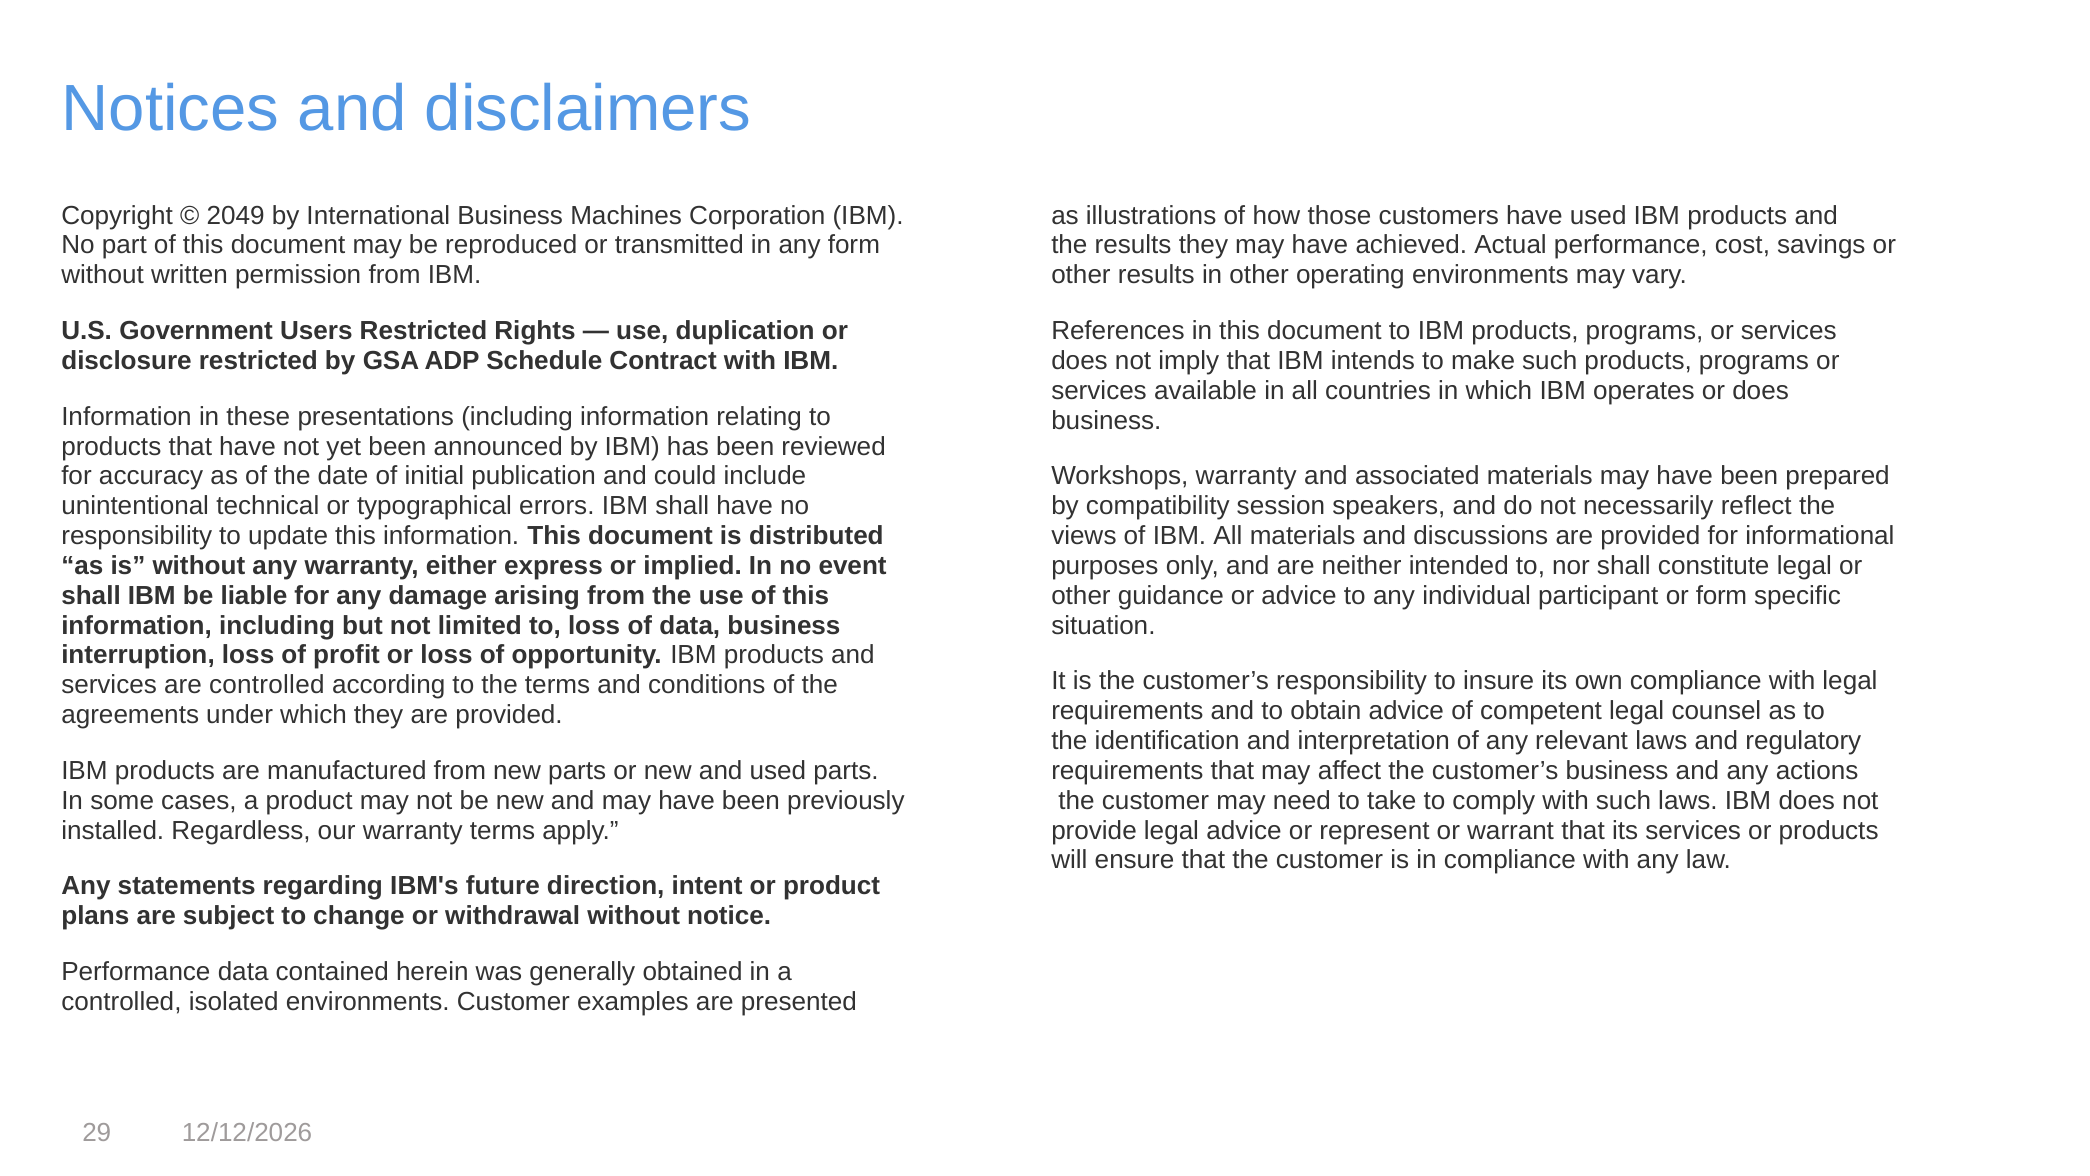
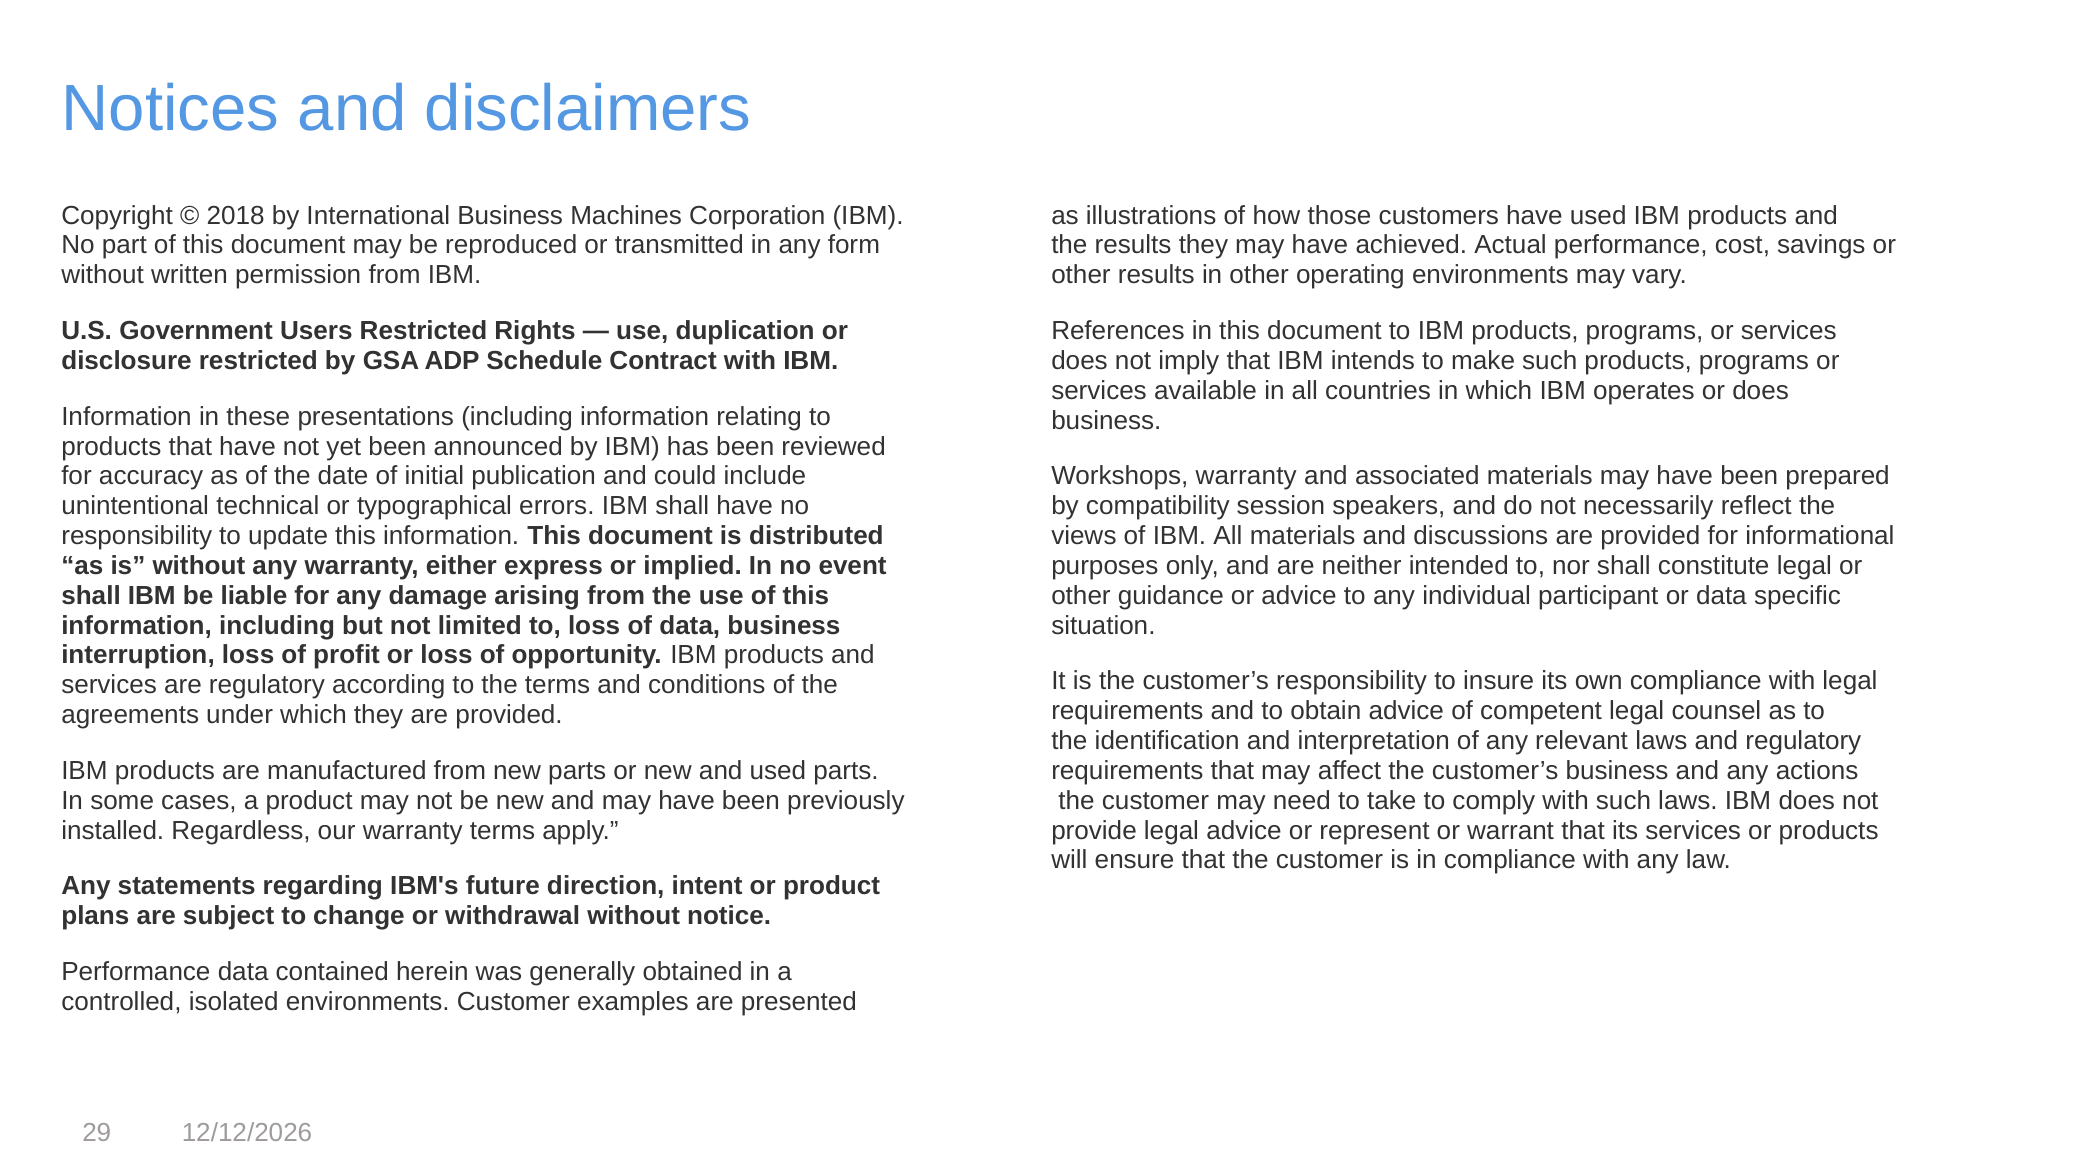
2049: 2049 -> 2018
or form: form -> data
are controlled: controlled -> regulatory
